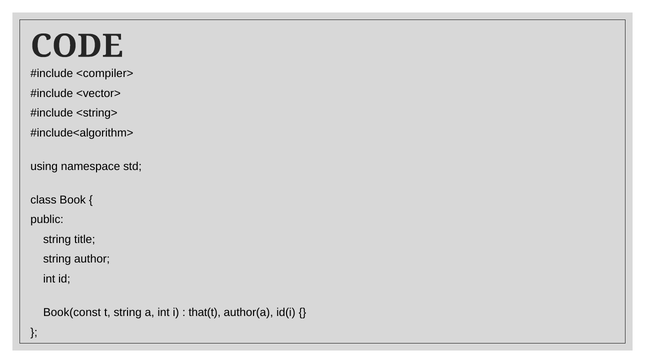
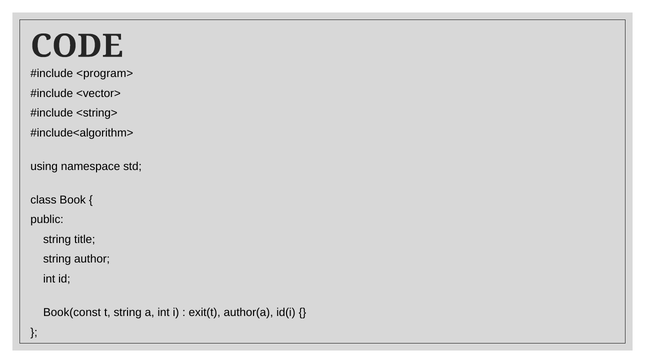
<compiler>: <compiler> -> <program>
that(t: that(t -> exit(t
